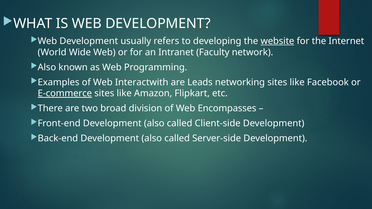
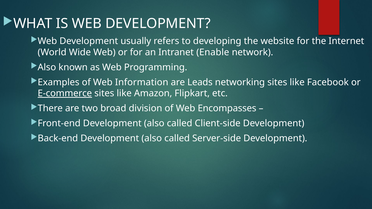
website underline: present -> none
Faculty: Faculty -> Enable
Interactwith: Interactwith -> Information
